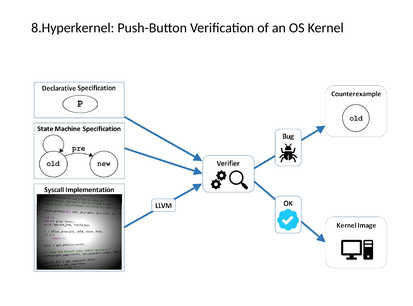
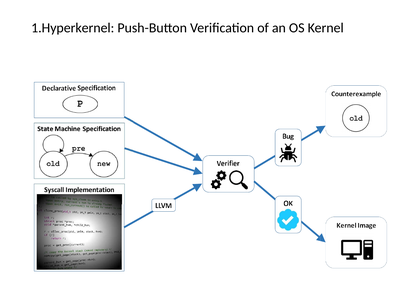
8.Hyperkernel: 8.Hyperkernel -> 1.Hyperkernel
